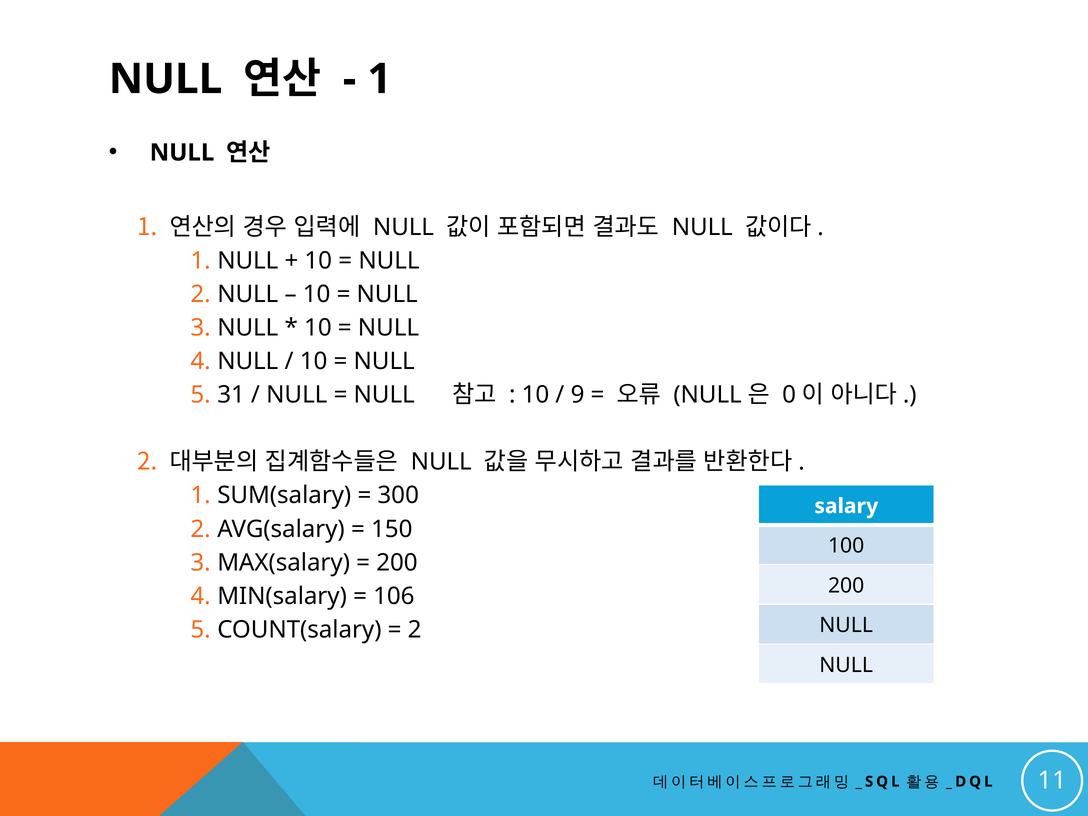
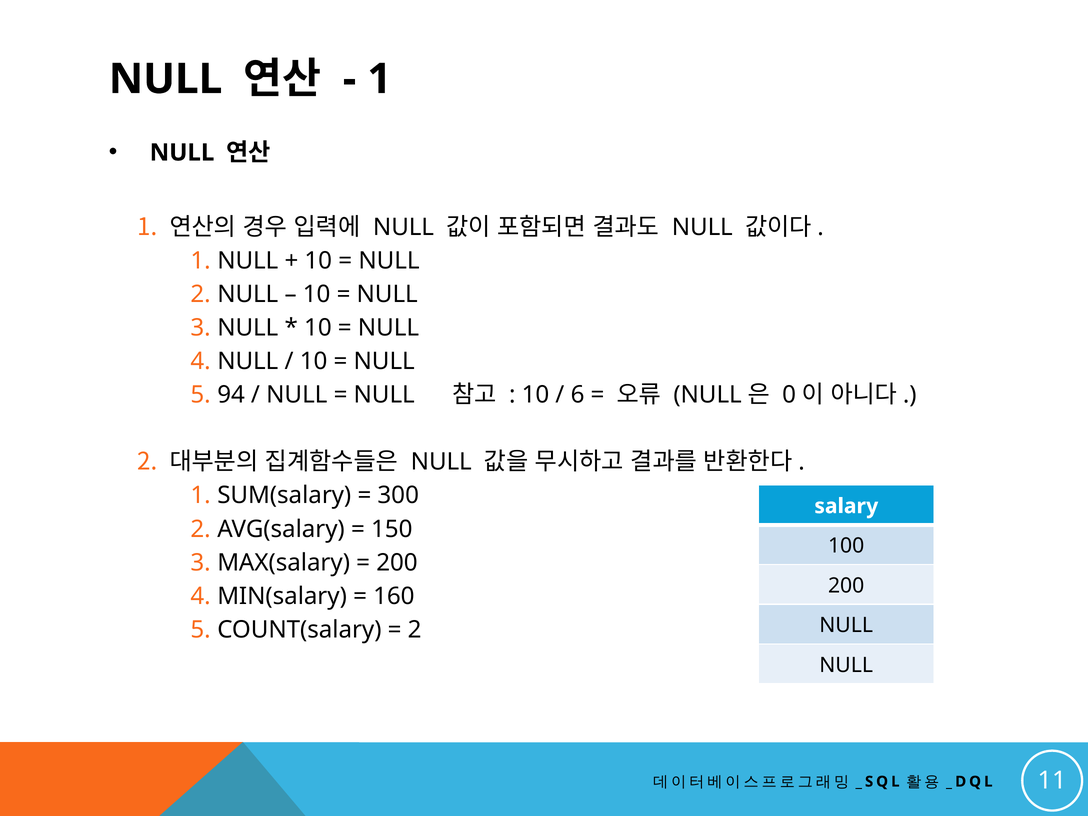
31: 31 -> 94
9: 9 -> 6
106: 106 -> 160
